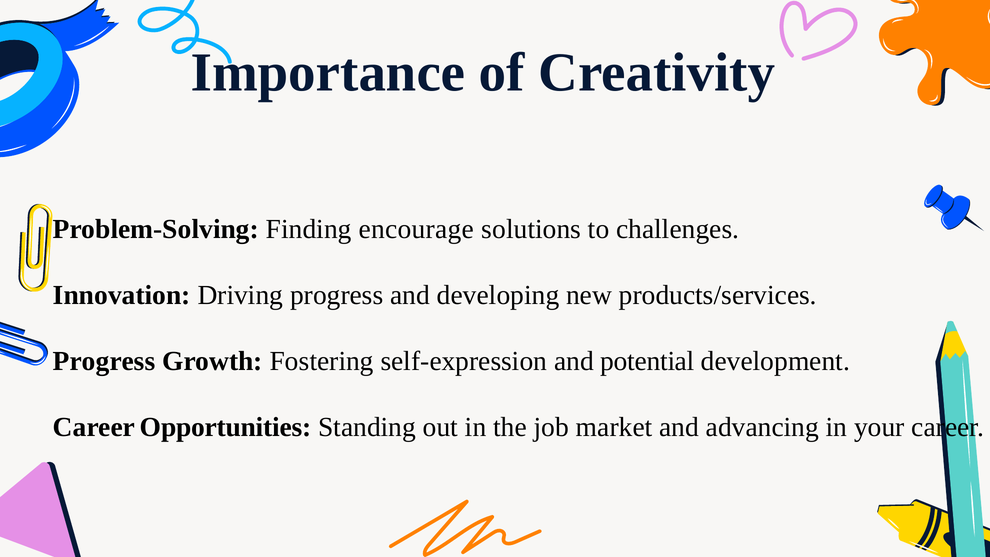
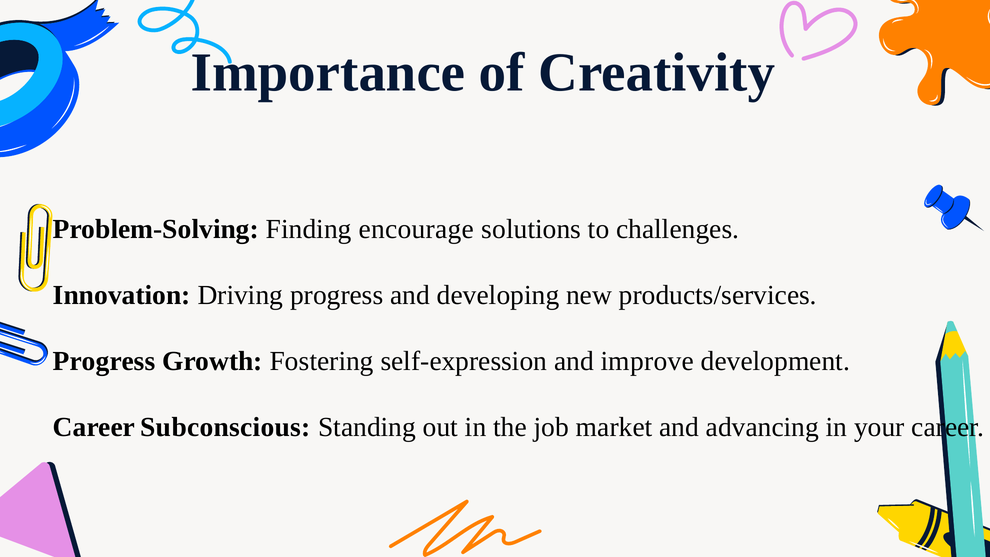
potential: potential -> improve
Opportunities: Opportunities -> Subconscious
